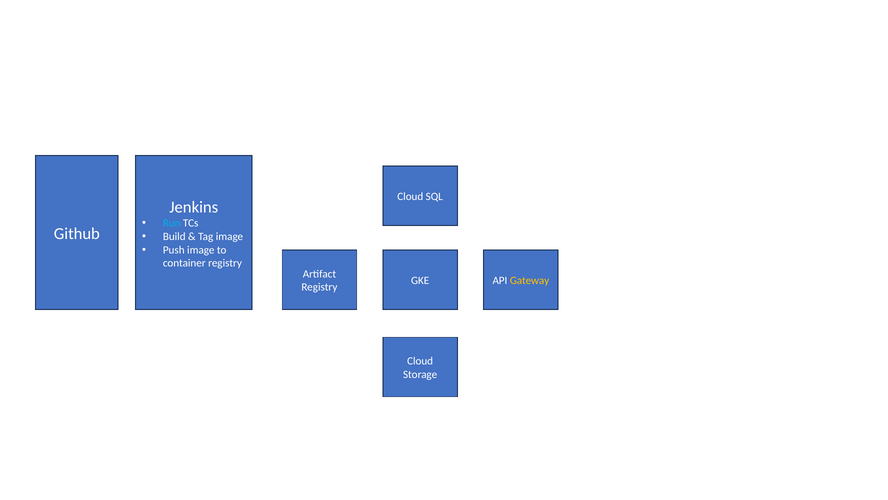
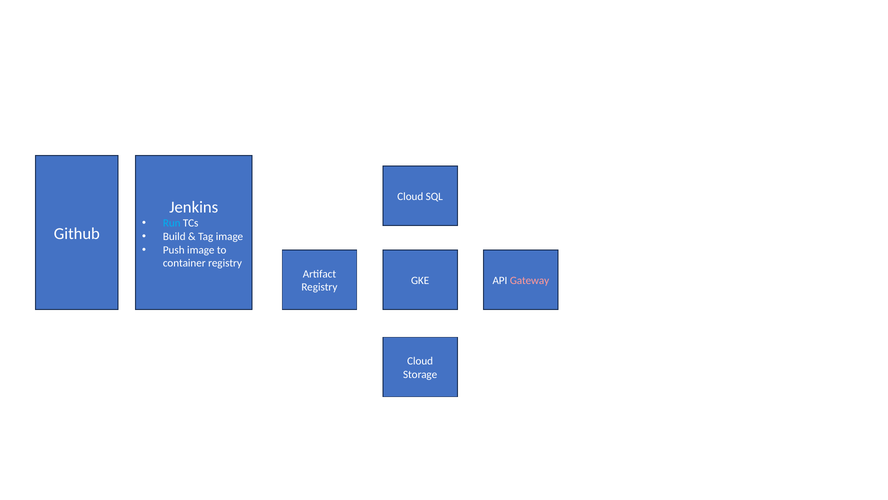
Gateway colour: yellow -> pink
